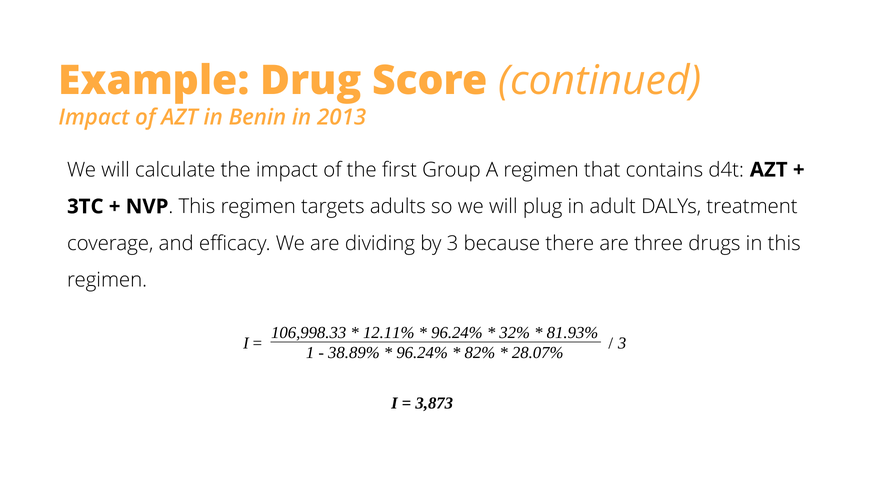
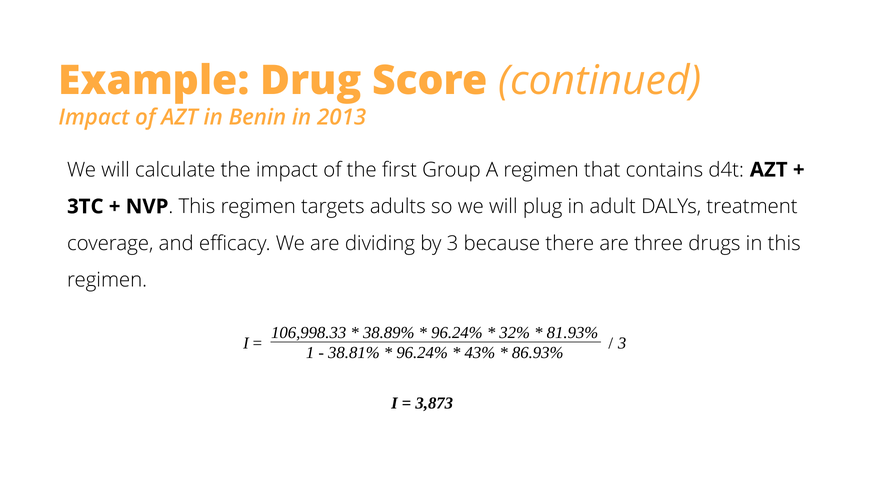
12.11%: 12.11% -> 38.89%
38.89%: 38.89% -> 38.81%
82%: 82% -> 43%
28.07%: 28.07% -> 86.93%
